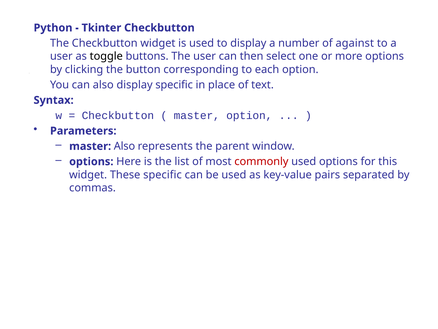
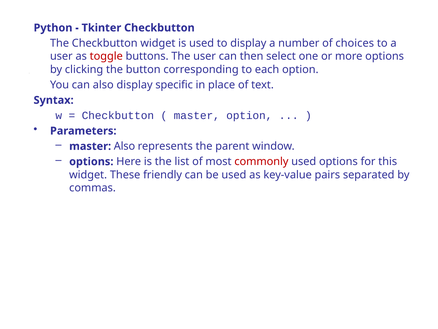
against: against -> choices
toggle colour: black -> red
These specific: specific -> friendly
